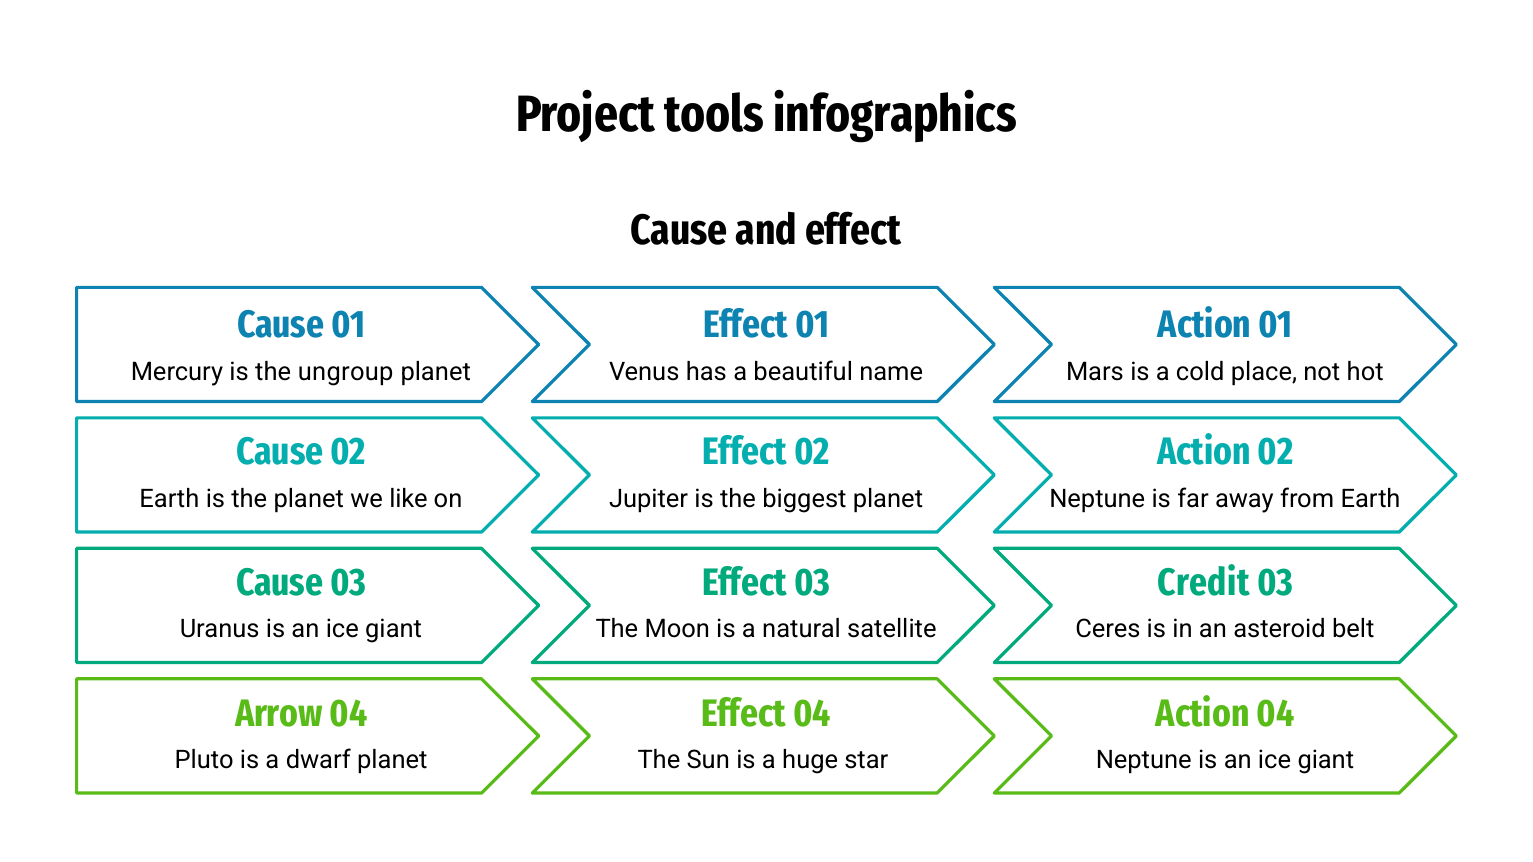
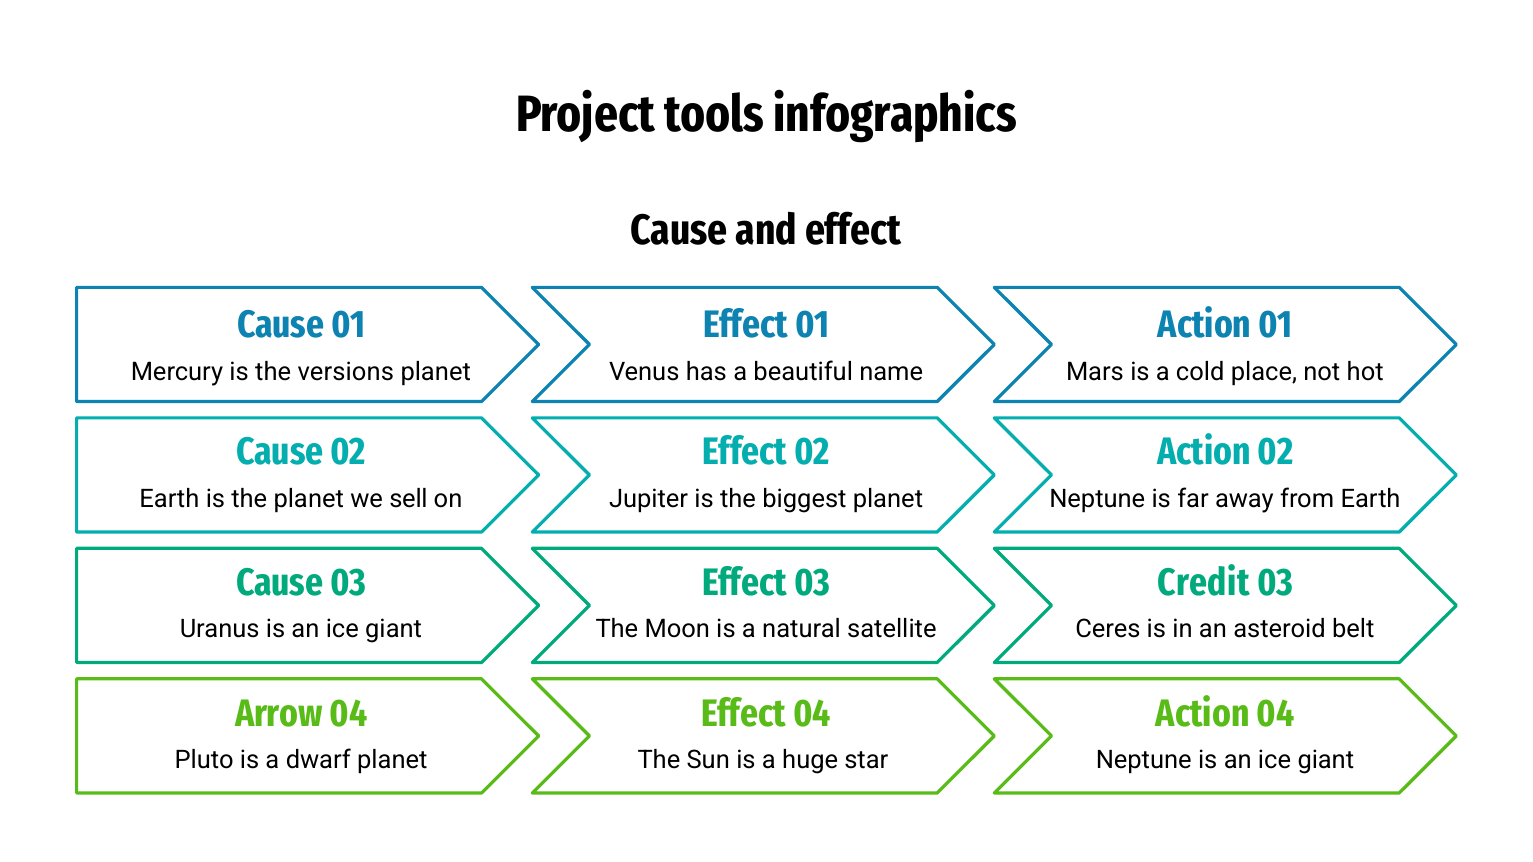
ungroup: ungroup -> versions
like: like -> sell
